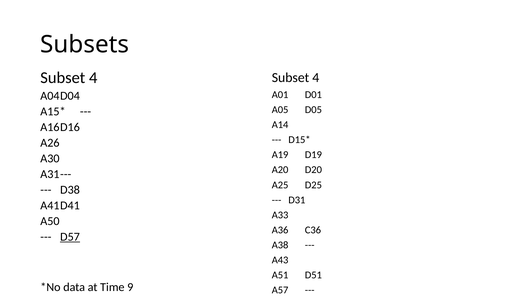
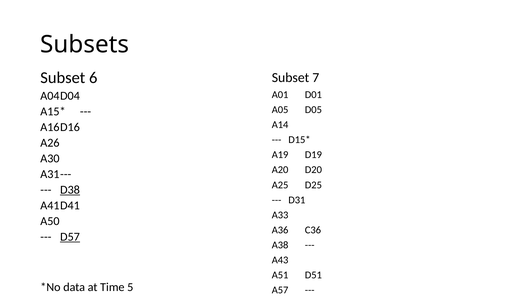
4 at (93, 78): 4 -> 6
4 at (316, 78): 4 -> 7
D38 underline: none -> present
9: 9 -> 5
